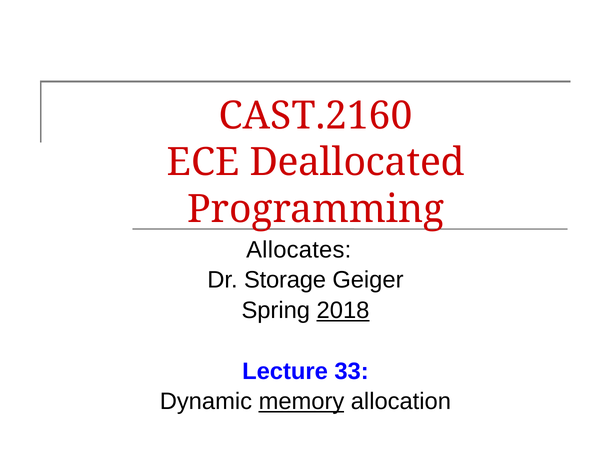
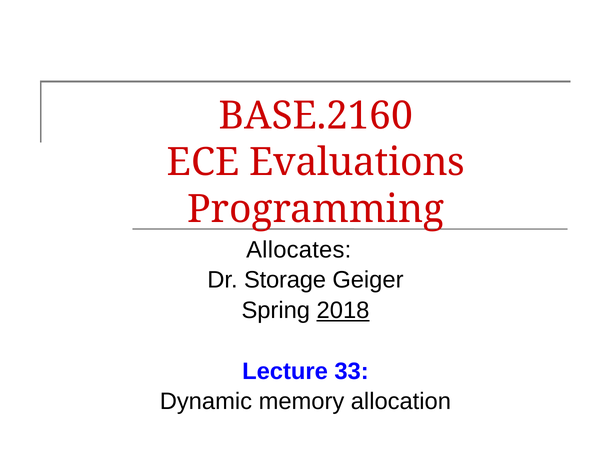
CAST.2160: CAST.2160 -> BASE.2160
Deallocated: Deallocated -> Evaluations
memory underline: present -> none
